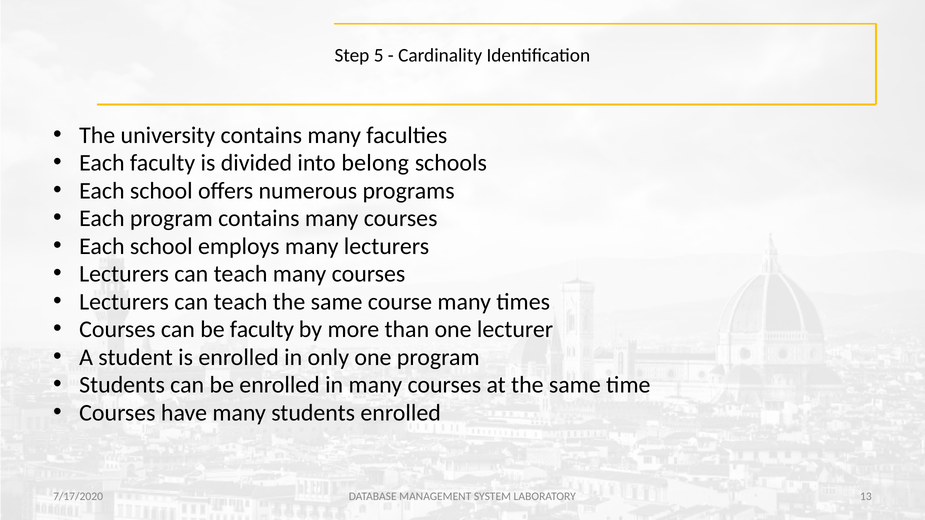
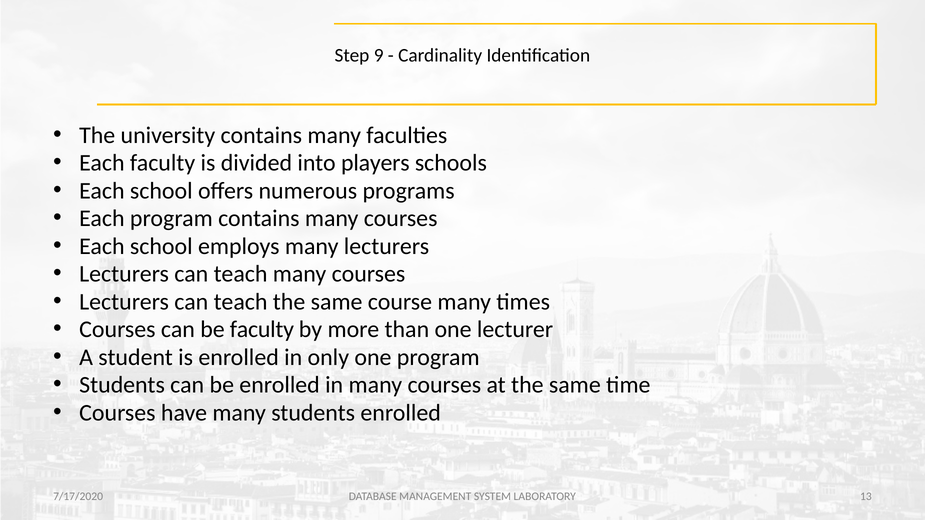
5: 5 -> 9
belong: belong -> players
